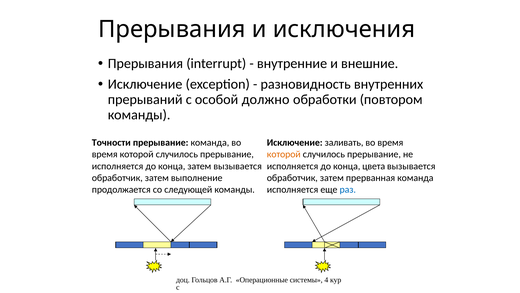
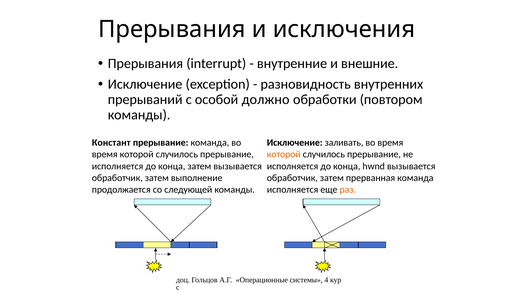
Точности: Точности -> Констант
цвета: цвета -> hwnd
раз colour: blue -> orange
